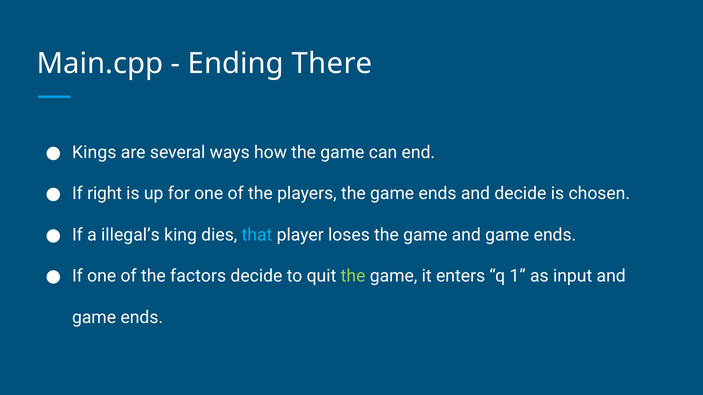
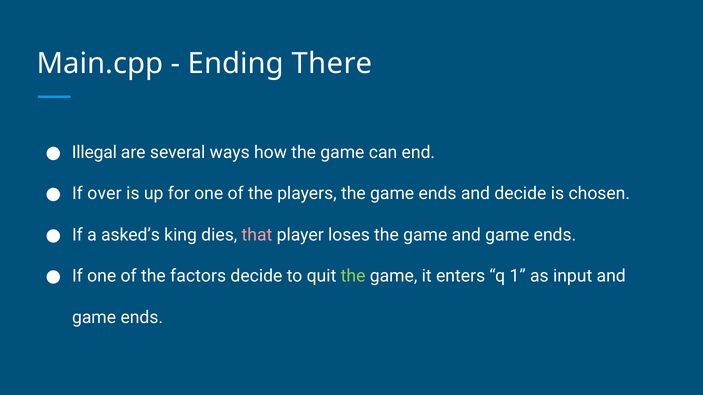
Kings: Kings -> Illegal
right: right -> over
illegal’s: illegal’s -> asked’s
that colour: light blue -> pink
